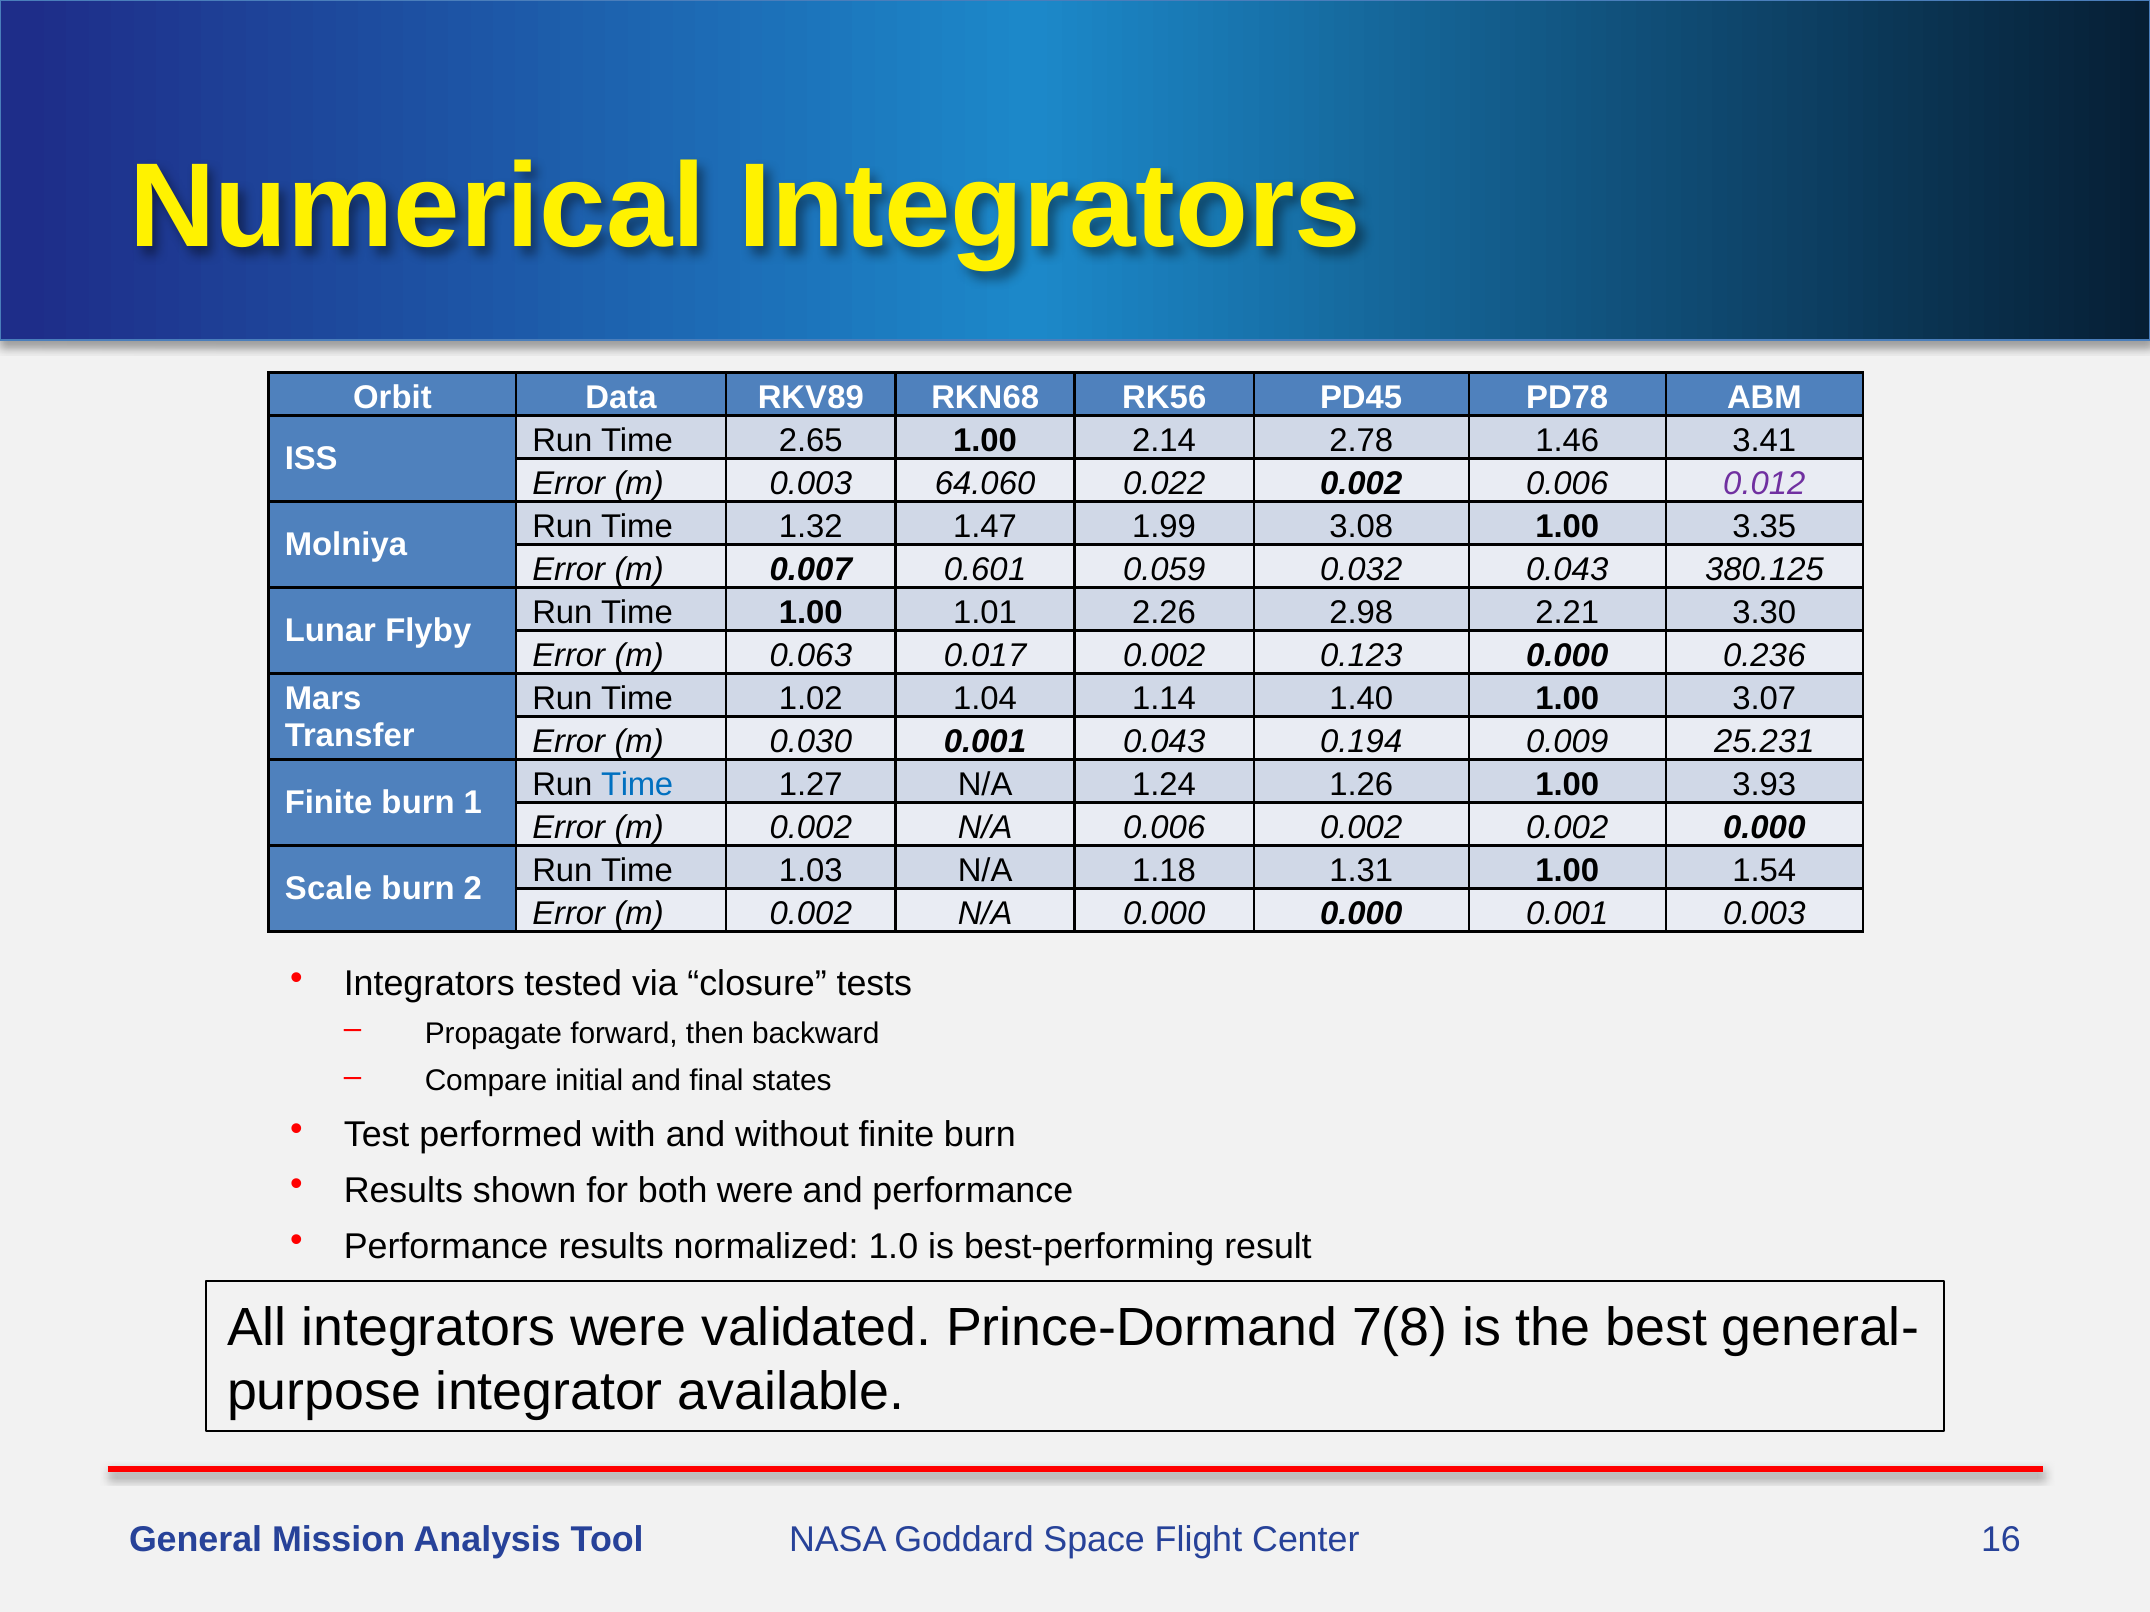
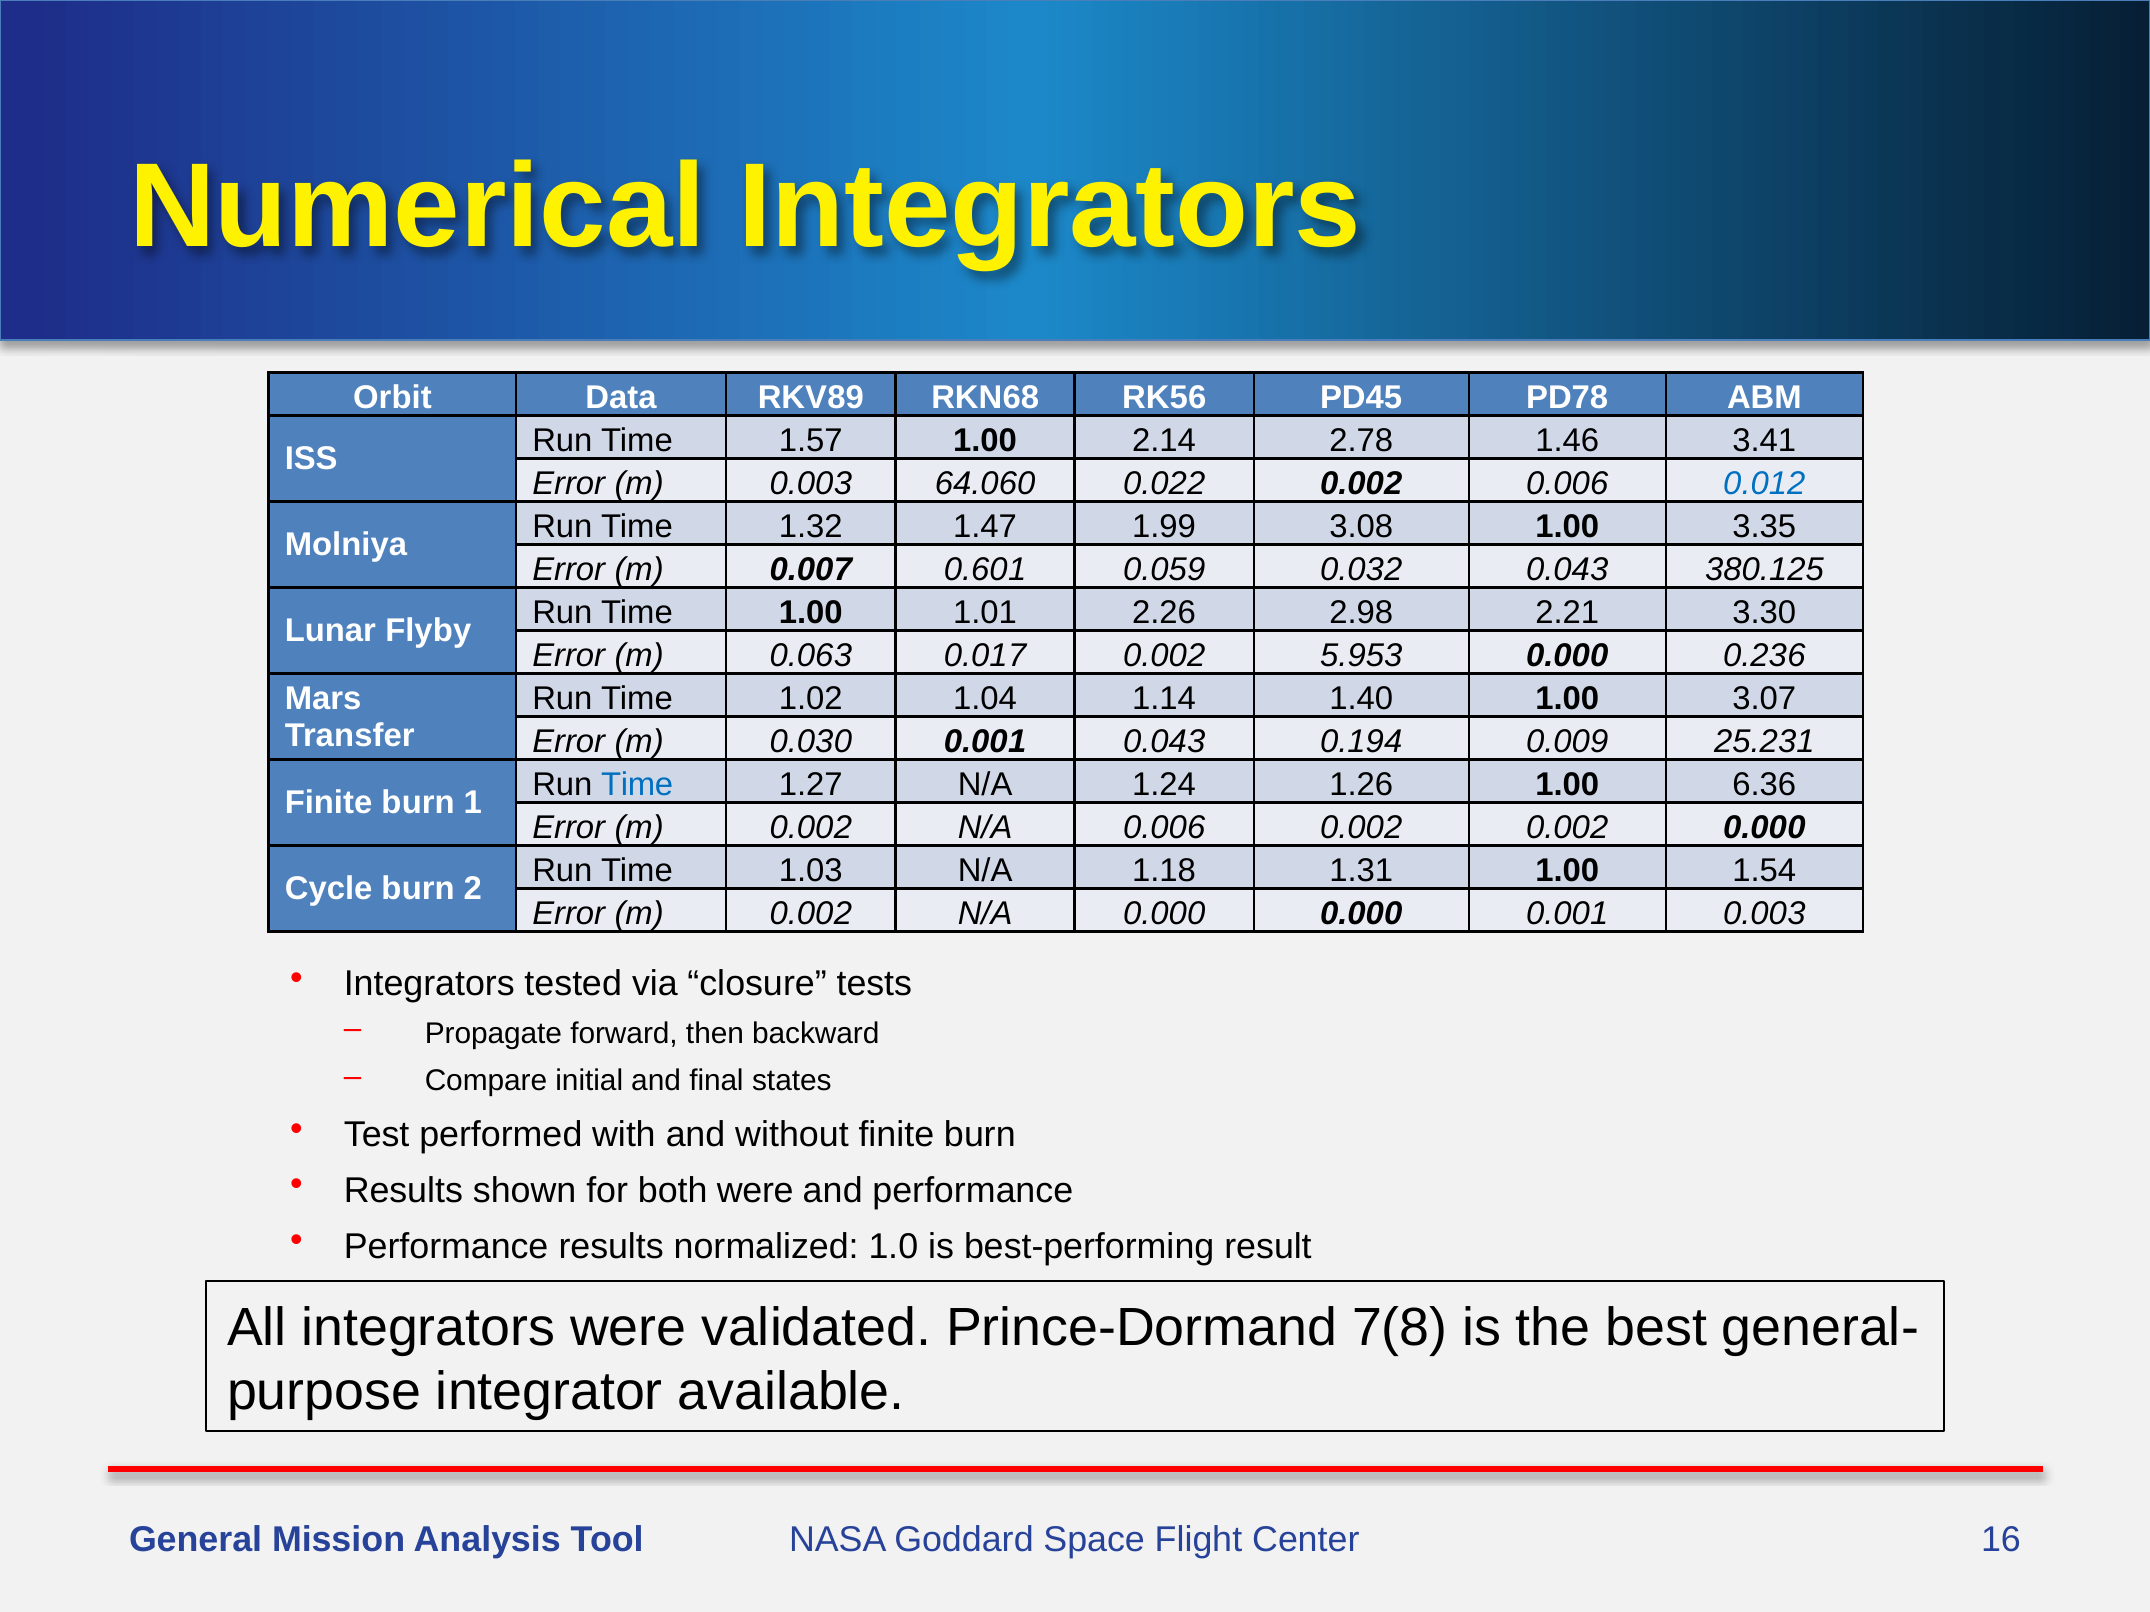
2.65: 2.65 -> 1.57
0.012 colour: purple -> blue
0.123: 0.123 -> 5.953
3.93: 3.93 -> 6.36
Scale: Scale -> Cycle
